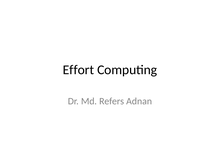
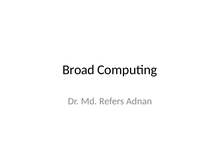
Effort: Effort -> Broad
